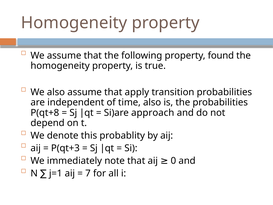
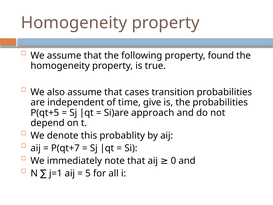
apply: apply -> cases
time also: also -> give
P(qt+8: P(qt+8 -> P(qt+5
P(qt+3: P(qt+3 -> P(qt+7
7: 7 -> 5
